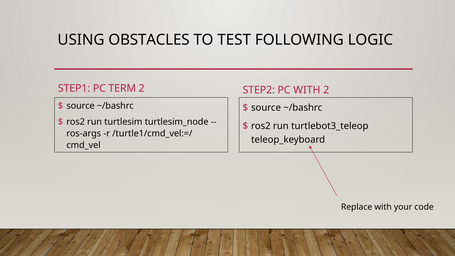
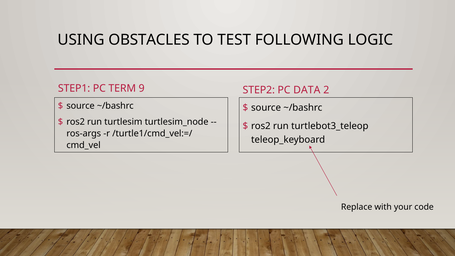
TERM 2: 2 -> 9
PC WITH: WITH -> DATA
